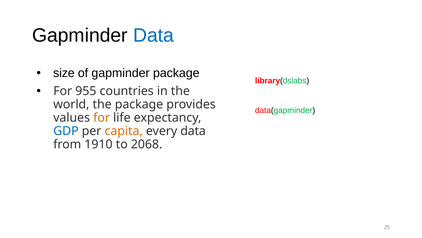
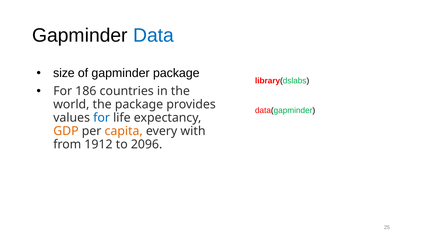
955: 955 -> 186
for at (102, 117) colour: orange -> blue
GDP colour: blue -> orange
every data: data -> with
1910: 1910 -> 1912
2068: 2068 -> 2096
